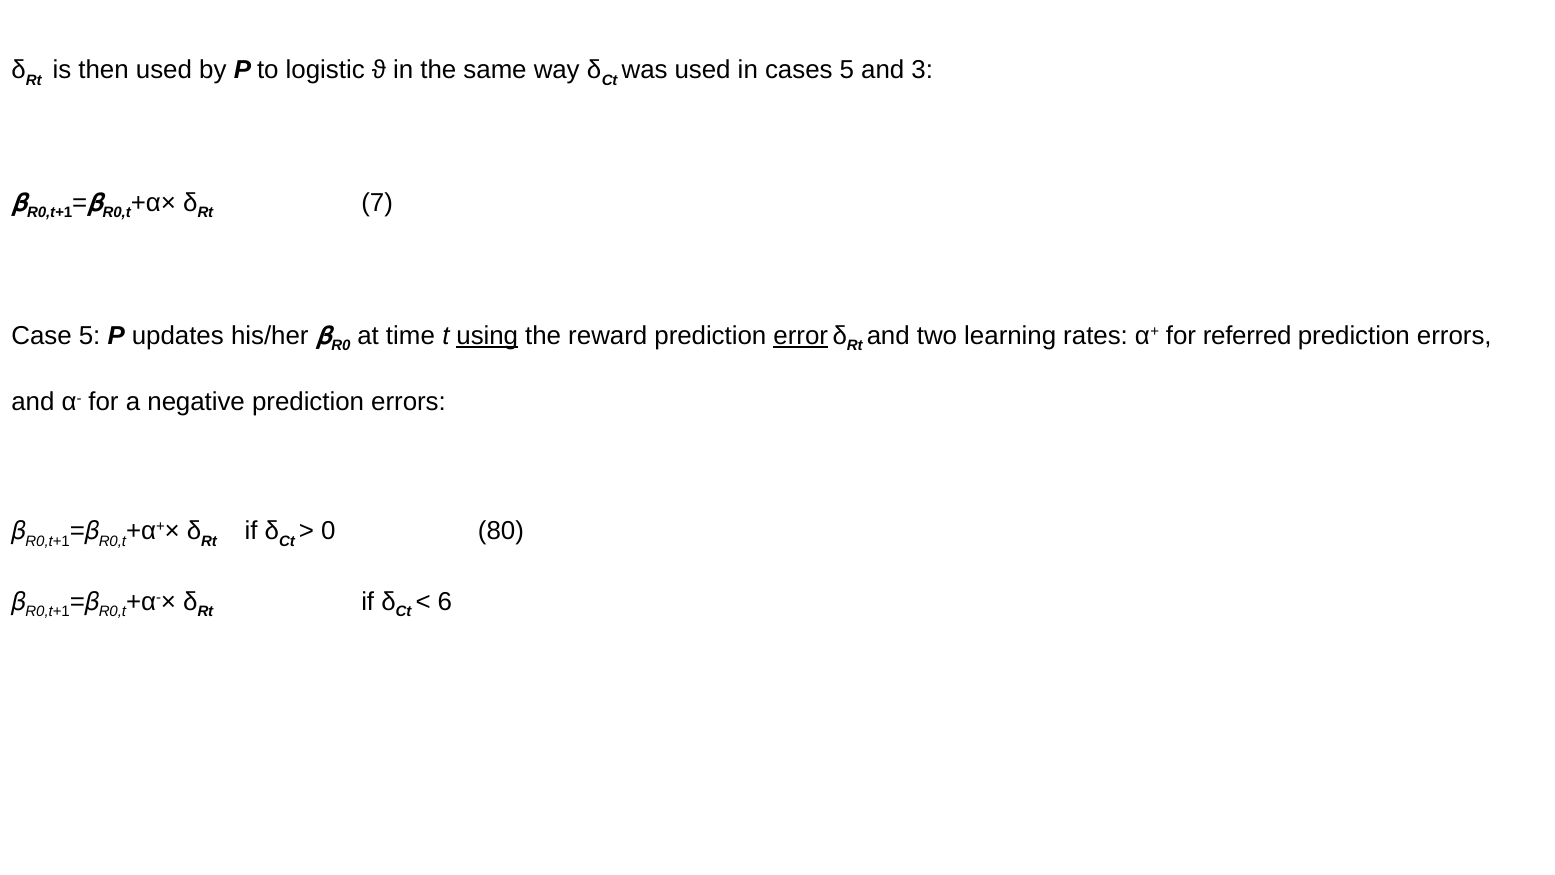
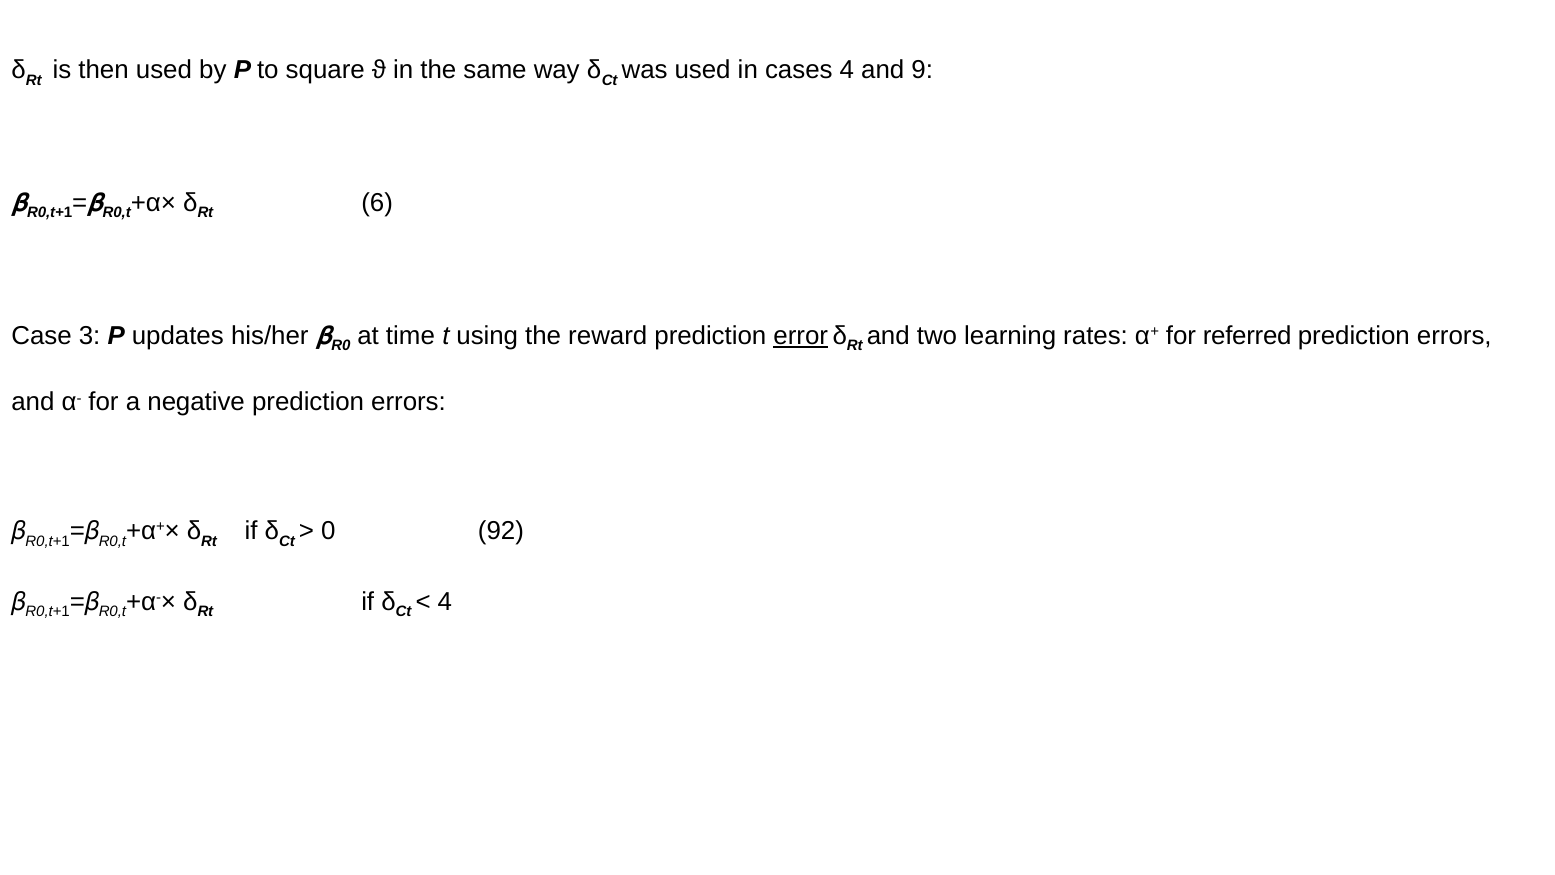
logistic: logistic -> square
cases 5: 5 -> 4
3: 3 -> 9
7: 7 -> 6
Case 5: 5 -> 3
using underline: present -> none
80: 80 -> 92
6 at (445, 602): 6 -> 4
